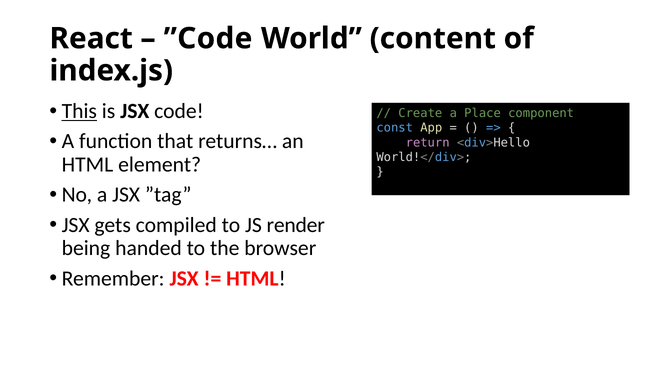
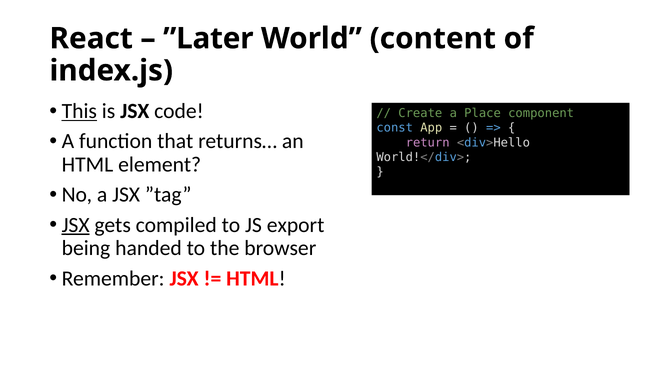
”Code: ”Code -> ”Later
JSX at (76, 225) underline: none -> present
render: render -> export
